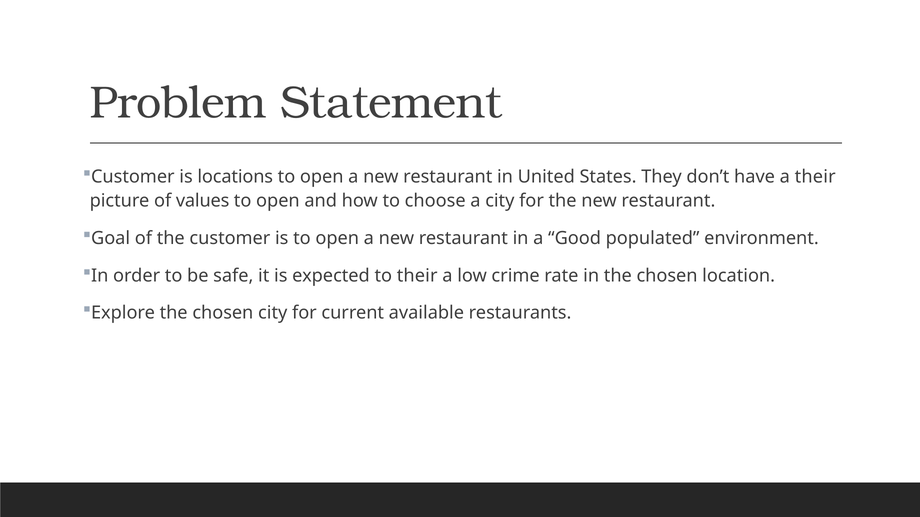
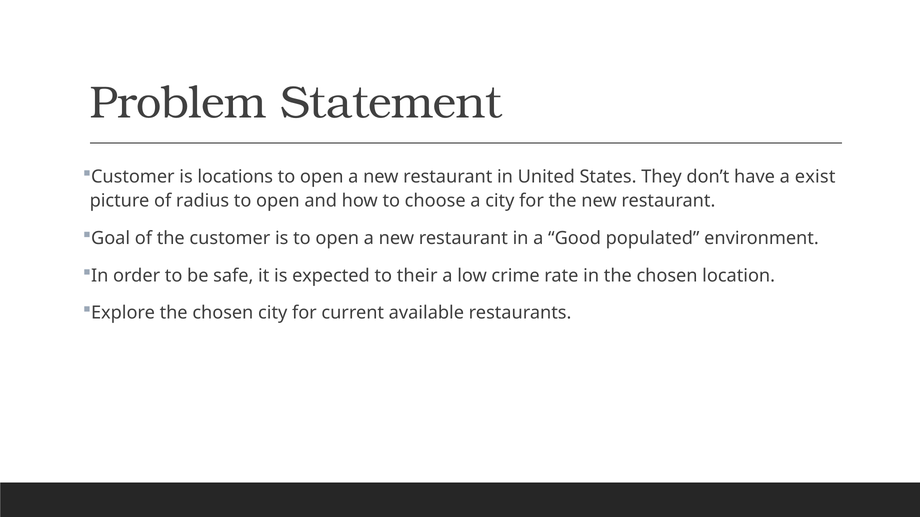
a their: their -> exist
values: values -> radius
